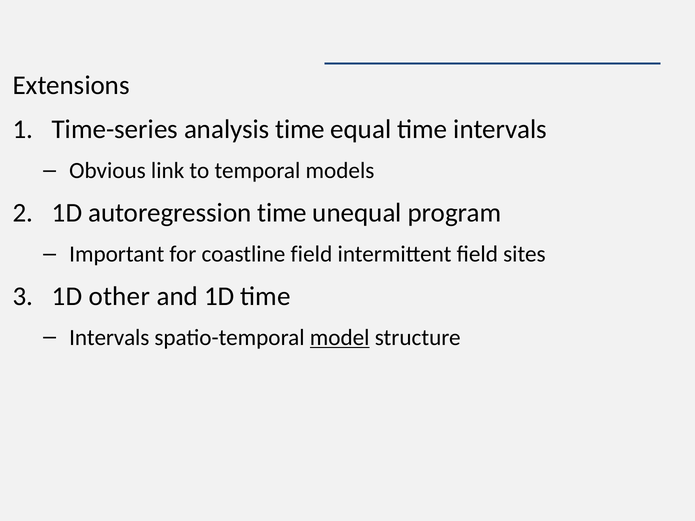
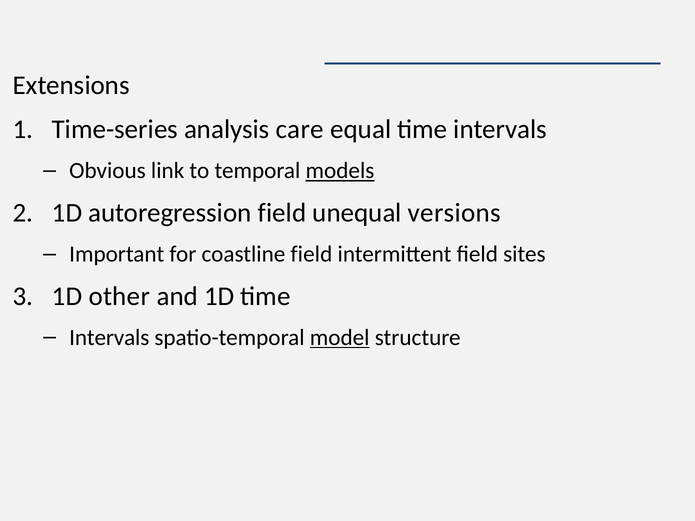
analysis time: time -> care
models underline: none -> present
autoregression time: time -> field
program: program -> versions
